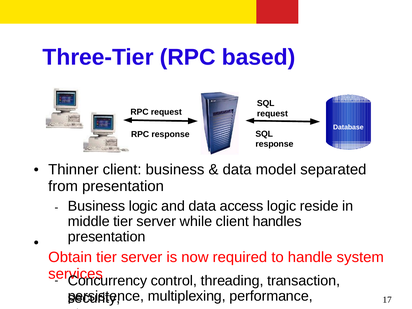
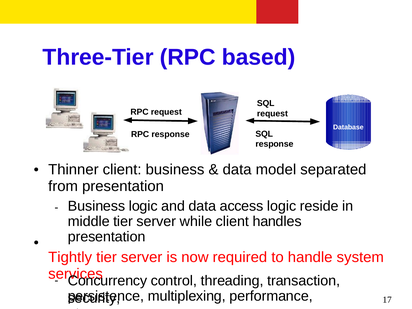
Obtain: Obtain -> Tightly
